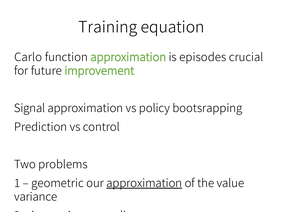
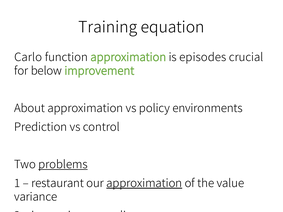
future: future -> below
Signal: Signal -> About
bootsrapping: bootsrapping -> environments
problems underline: none -> present
geometric: geometric -> restaurant
